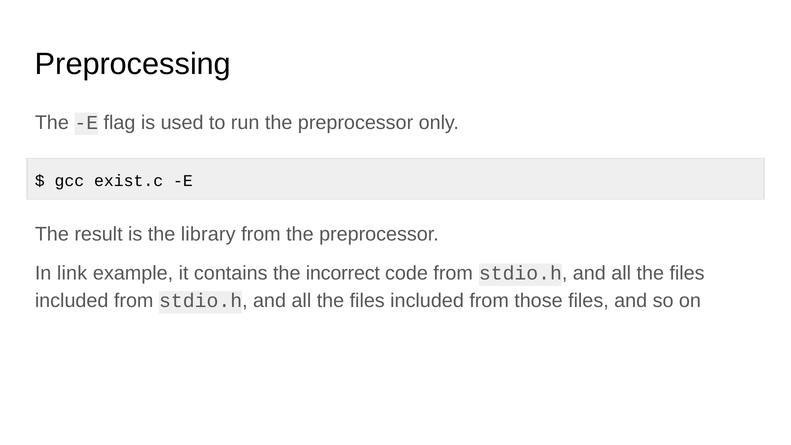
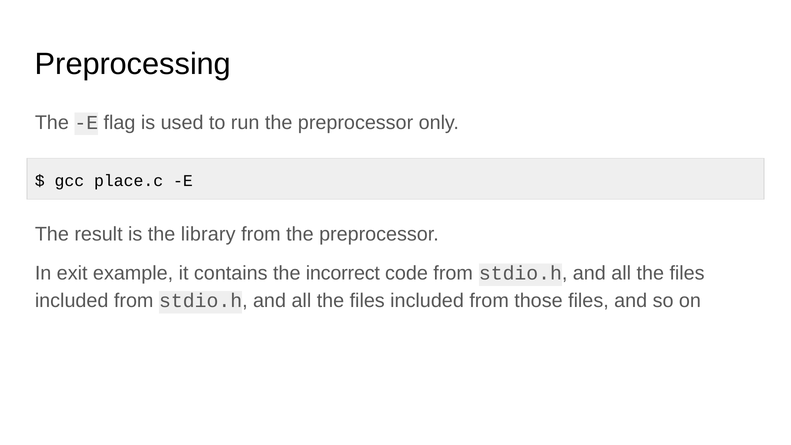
exist.c: exist.c -> place.c
link: link -> exit
